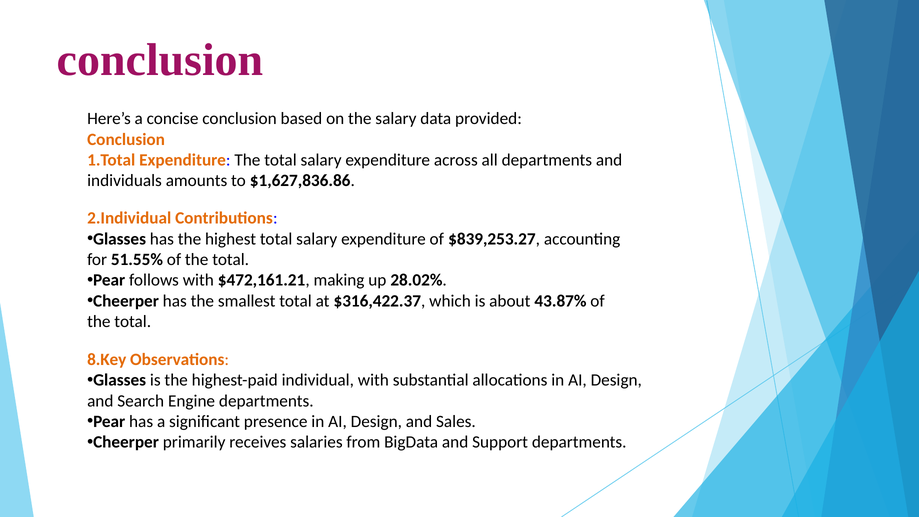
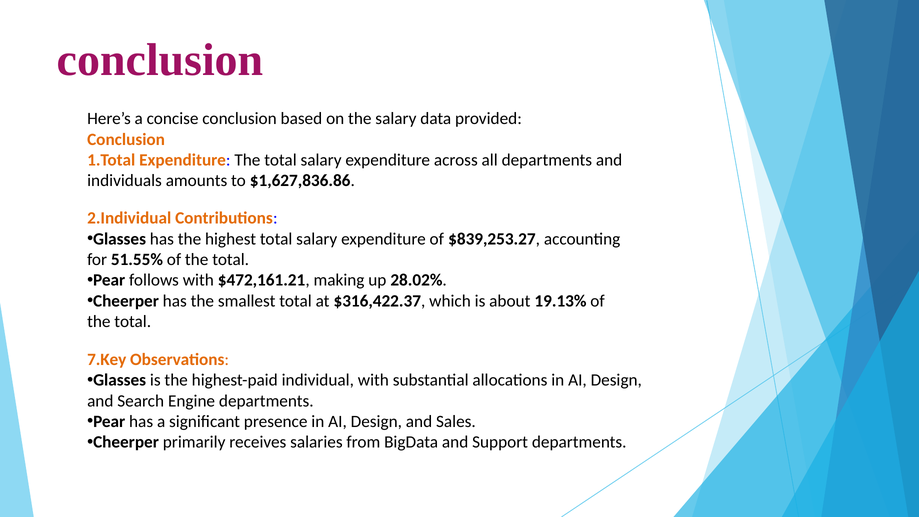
43.87%: 43.87% -> 19.13%
8.Key: 8.Key -> 7.Key
